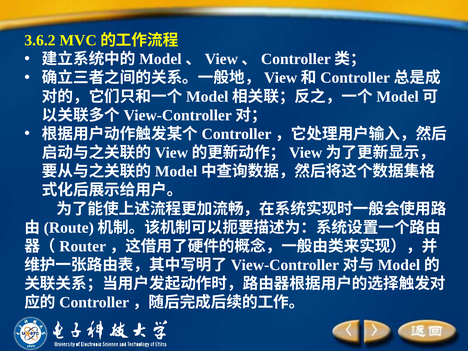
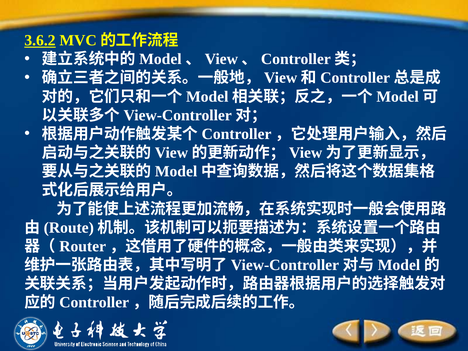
3.6.2 underline: none -> present
